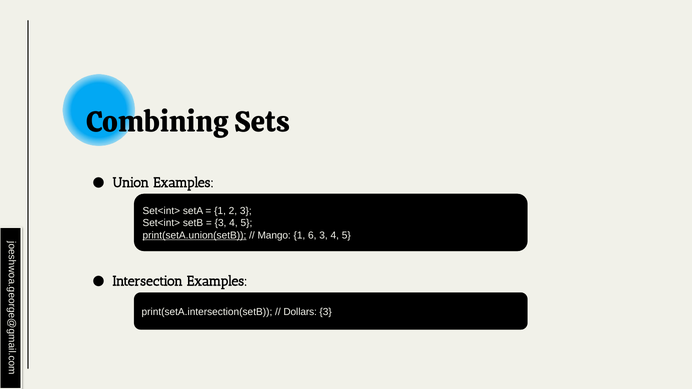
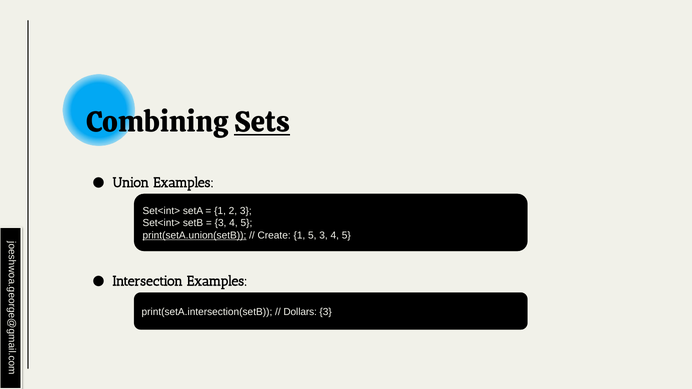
Sets underline: none -> present
Mango: Mango -> Create
1 6: 6 -> 5
